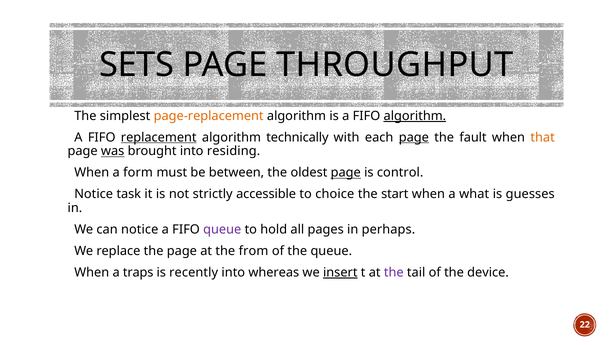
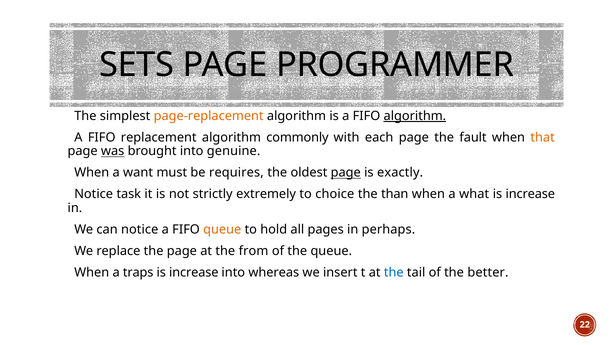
THROUGHPUT: THROUGHPUT -> PROGRAMMER
replacement underline: present -> none
technically: technically -> commonly
page at (414, 137) underline: present -> none
residing: residing -> genuine
form: form -> want
between: between -> requires
control: control -> exactly
accessible: accessible -> extremely
start: start -> than
guesses at (530, 194): guesses -> increase
queue at (222, 229) colour: purple -> orange
recently at (194, 272): recently -> increase
insert underline: present -> none
the at (394, 272) colour: purple -> blue
device: device -> better
